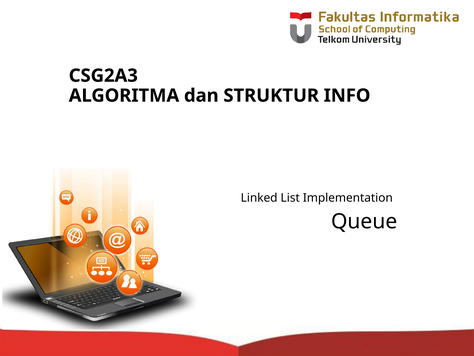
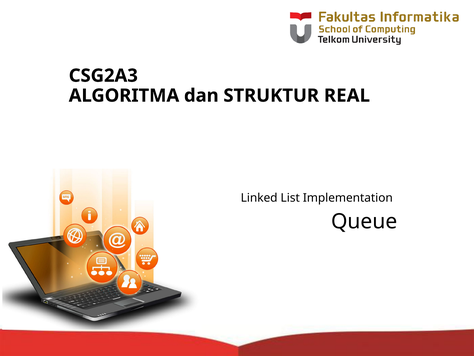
INFO: INFO -> REAL
